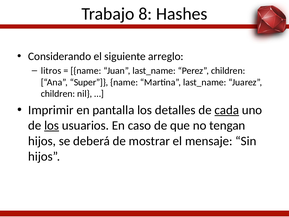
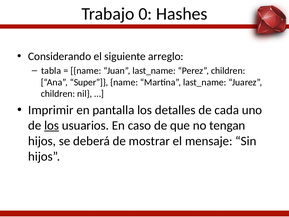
8: 8 -> 0
litros: litros -> tabla
cada underline: present -> none
